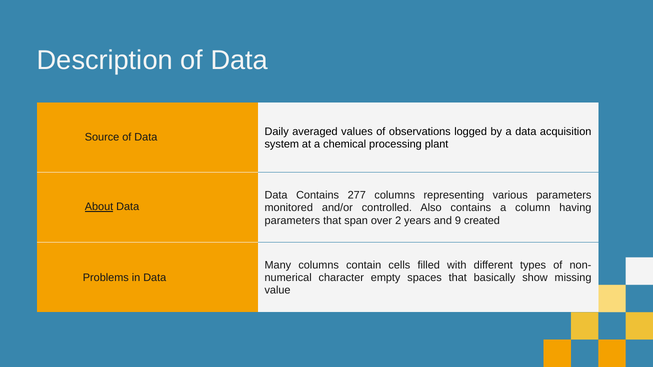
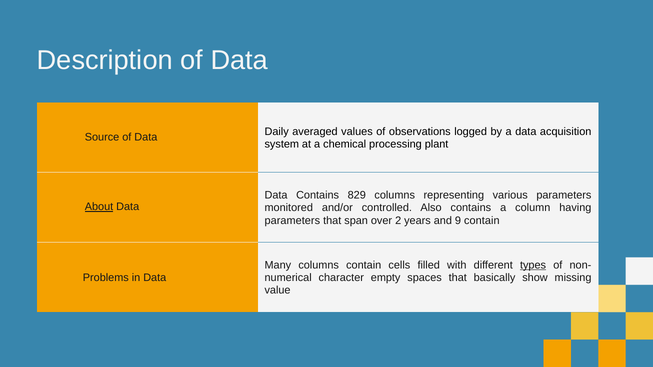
277: 277 -> 829
9 created: created -> contain
types underline: none -> present
